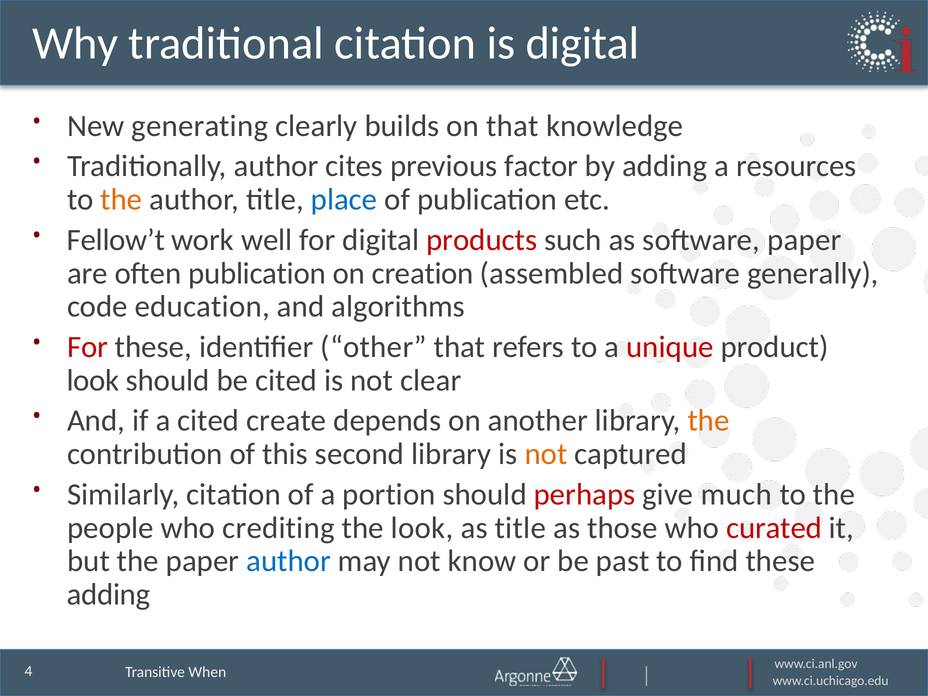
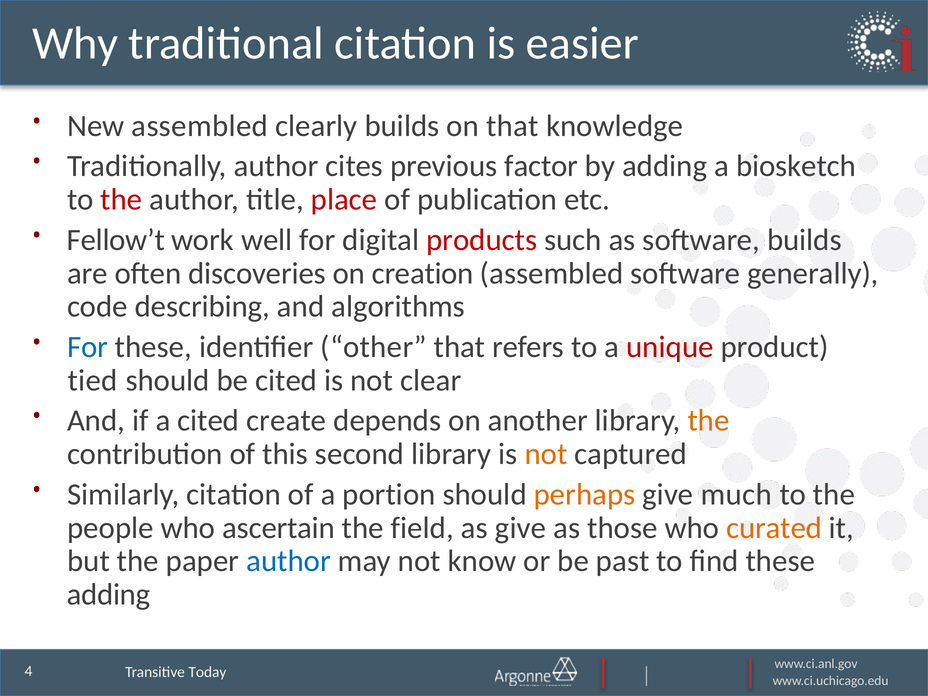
is digital: digital -> easier
New generating: generating -> assembled
resources: resources -> biosketch
the at (121, 200) colour: orange -> red
place colour: blue -> red
software paper: paper -> builds
often publication: publication -> discoveries
education: education -> describing
For at (88, 347) colour: red -> blue
look at (93, 380): look -> tied
perhaps colour: red -> orange
crediting: crediting -> ascertain
the look: look -> field
as title: title -> give
curated colour: red -> orange
When: When -> Today
